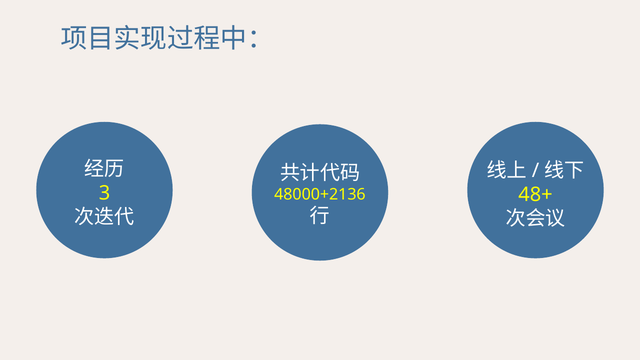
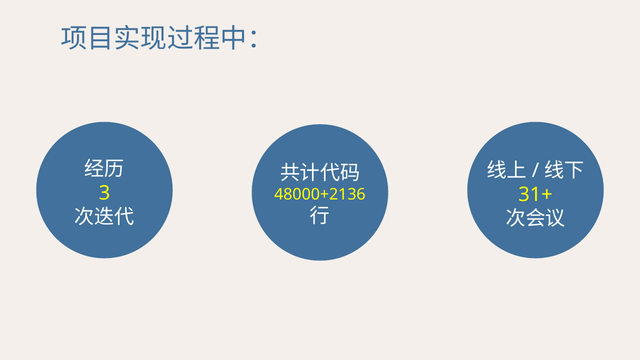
48+: 48+ -> 31+
